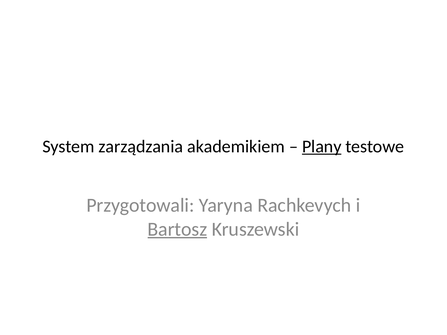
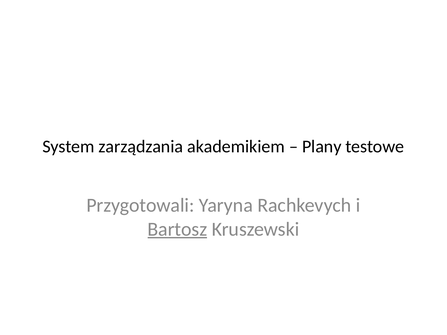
Plany underline: present -> none
